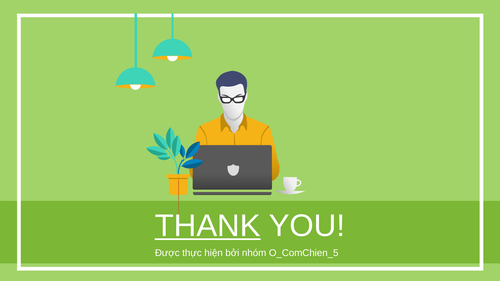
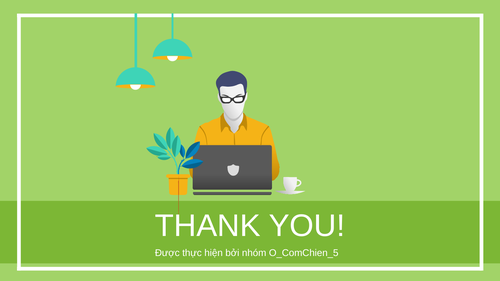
THANK underline: present -> none
